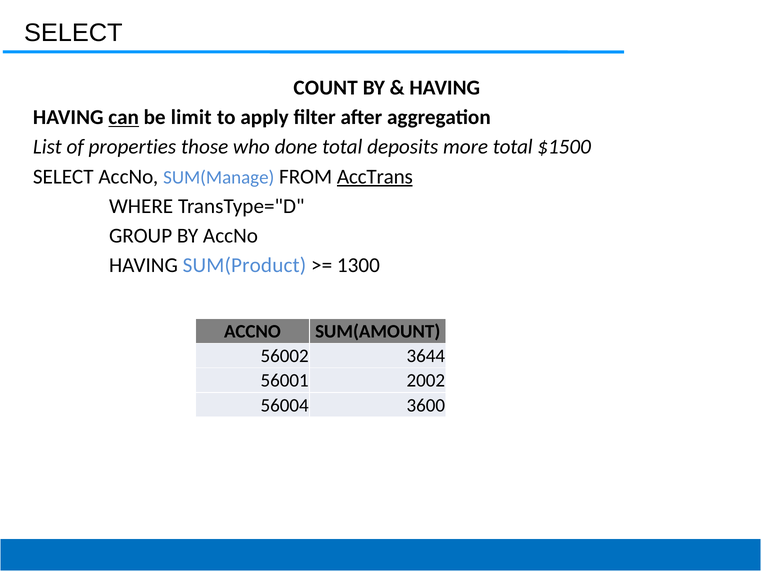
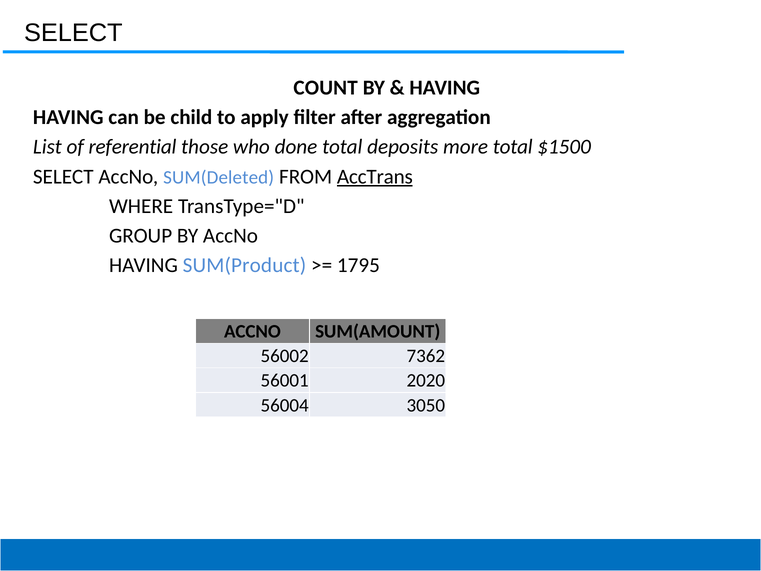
can underline: present -> none
limit: limit -> child
properties: properties -> referential
SUM(Manage: SUM(Manage -> SUM(Deleted
1300: 1300 -> 1795
3644: 3644 -> 7362
2002: 2002 -> 2020
3600: 3600 -> 3050
